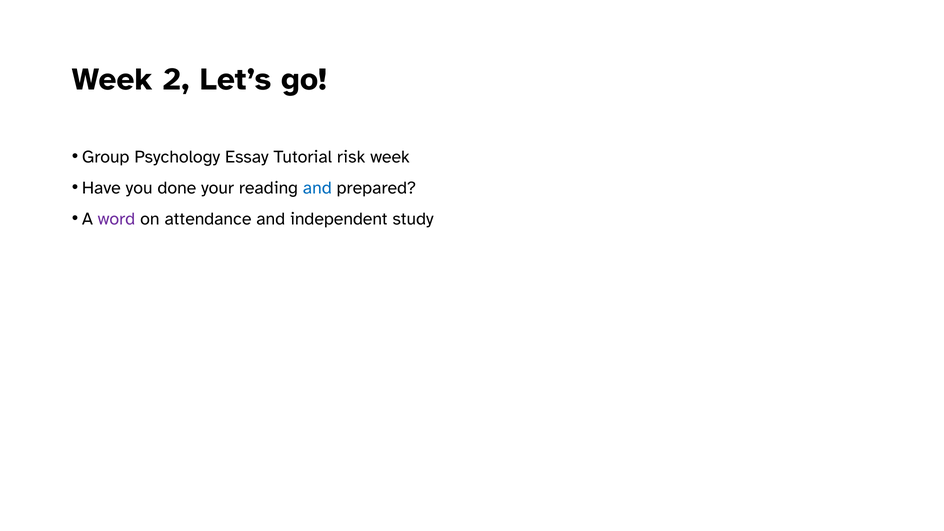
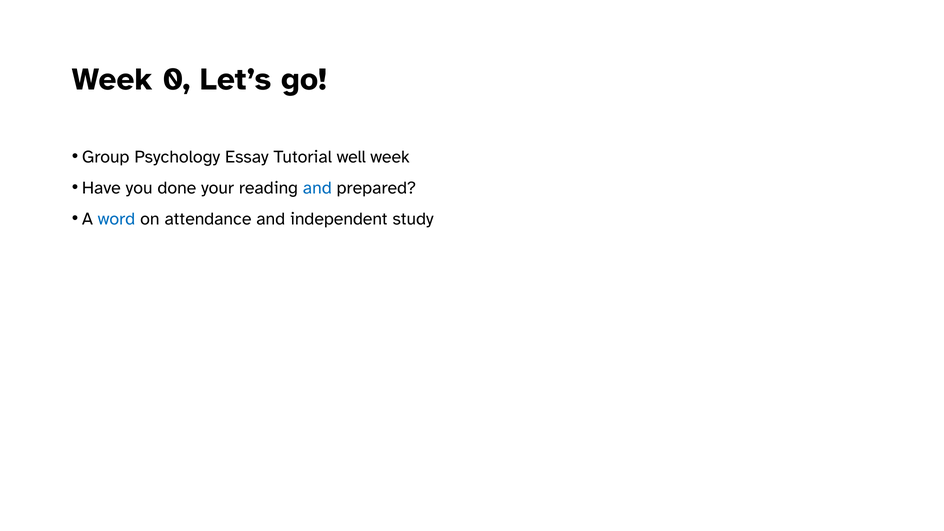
2: 2 -> 0
risk: risk -> well
word colour: purple -> blue
